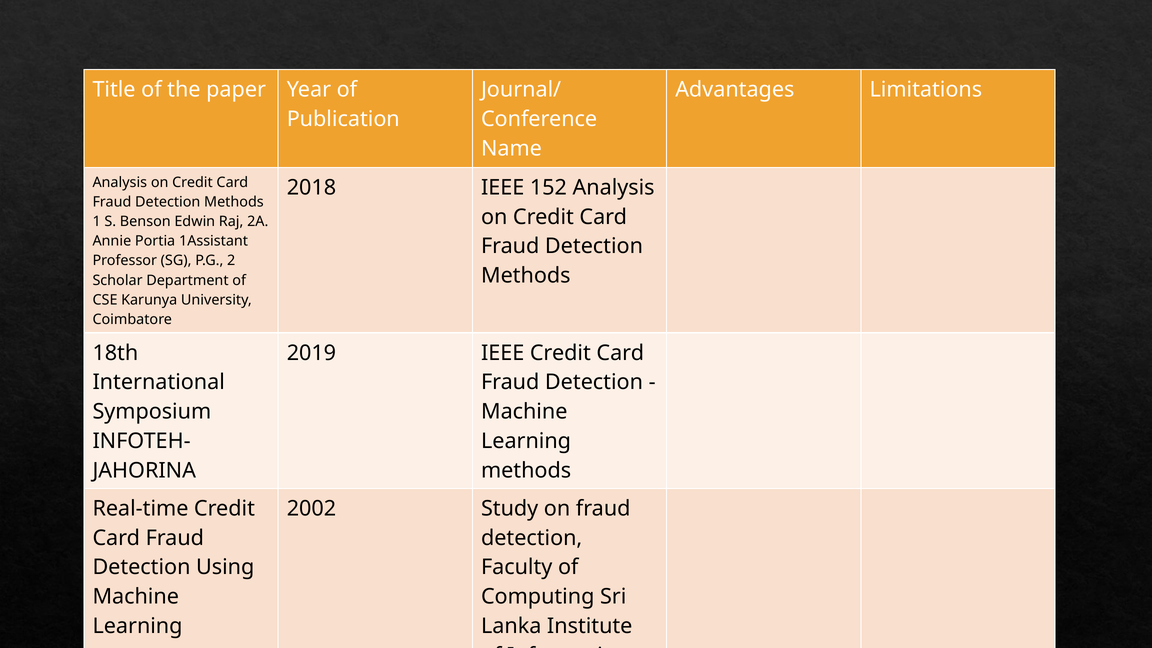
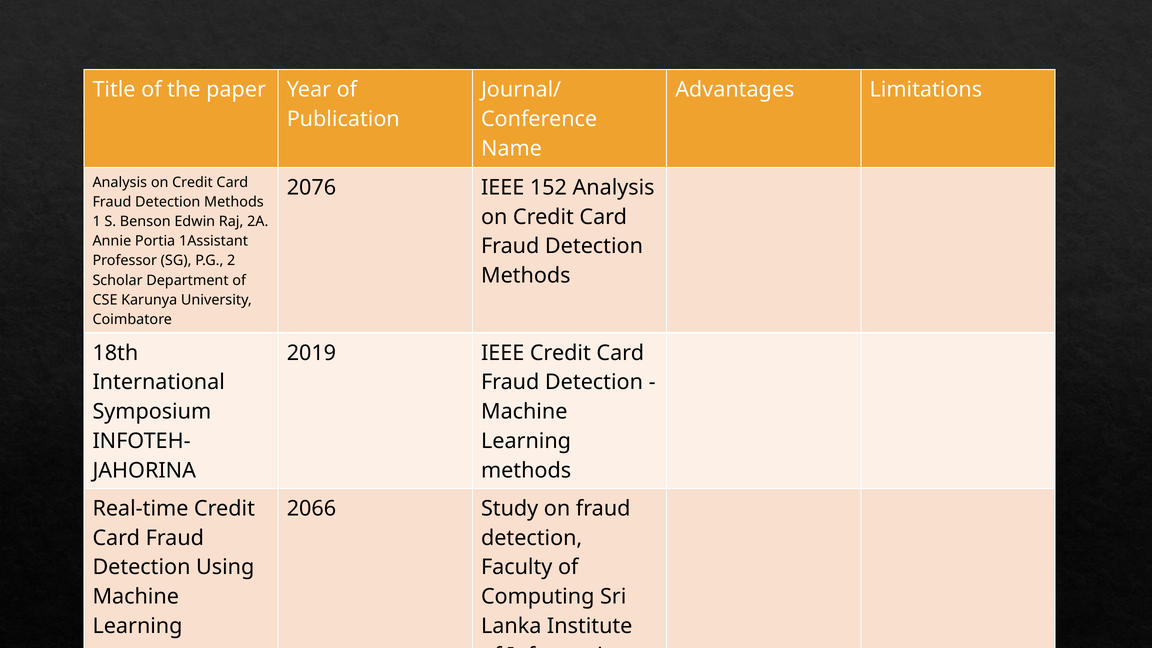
2018: 2018 -> 2076
2002: 2002 -> 2066
